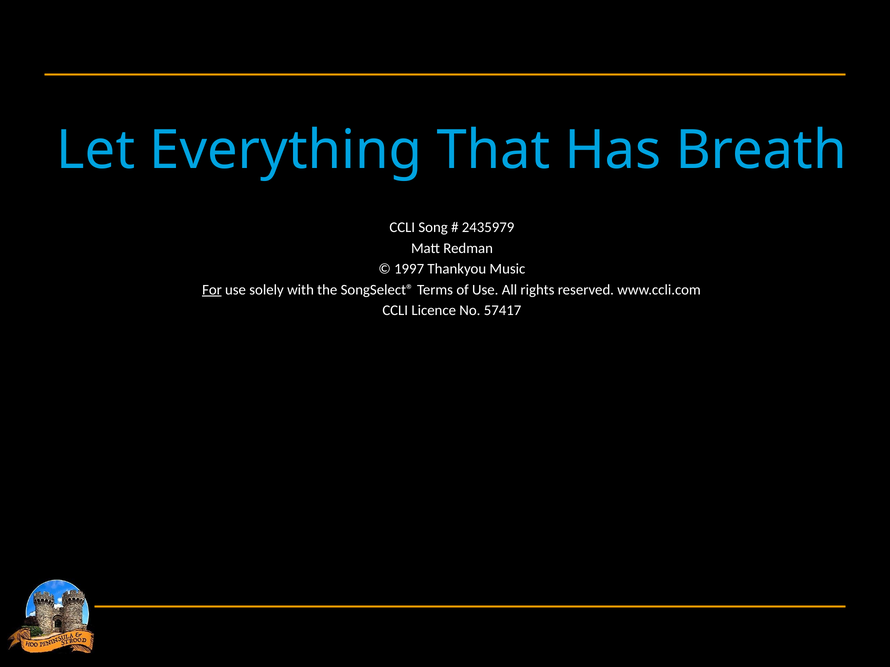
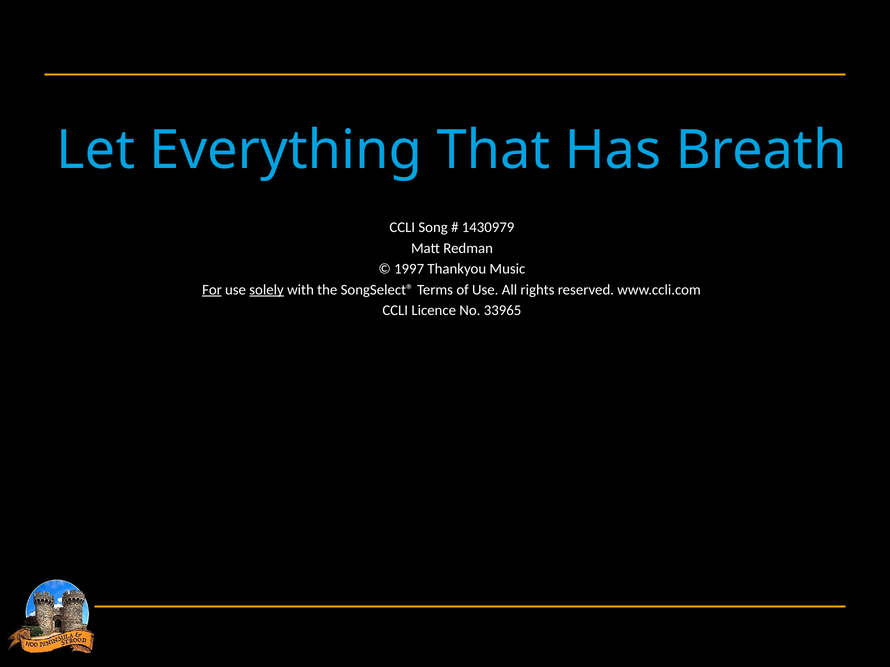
2435979: 2435979 -> 1430979
solely underline: none -> present
57417: 57417 -> 33965
